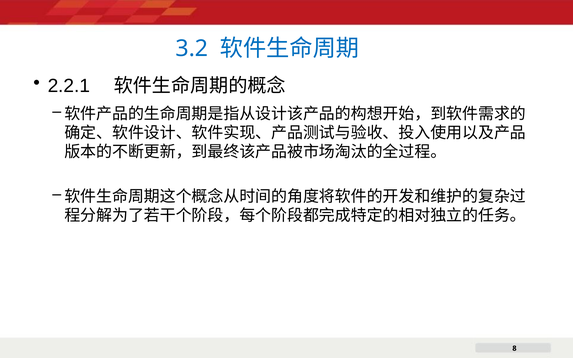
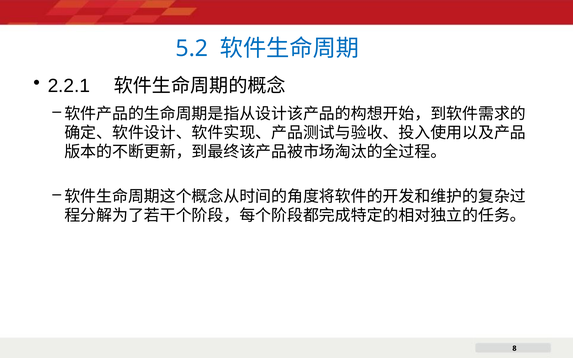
3.2: 3.2 -> 5.2
